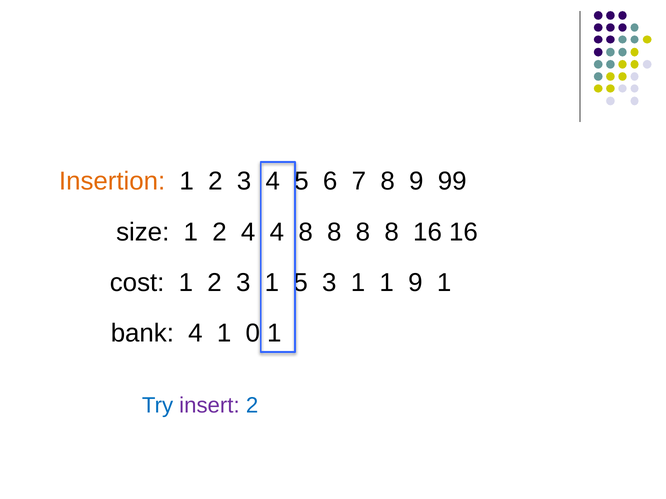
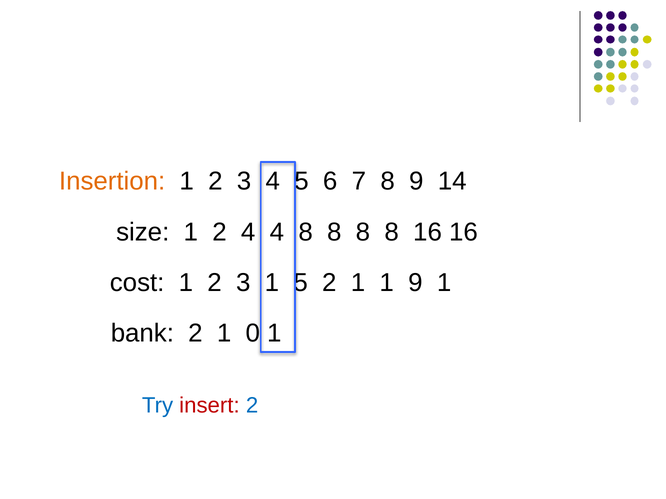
99: 99 -> 14
3 at (329, 283): 3 -> 2
bank 4: 4 -> 2
insert colour: purple -> red
